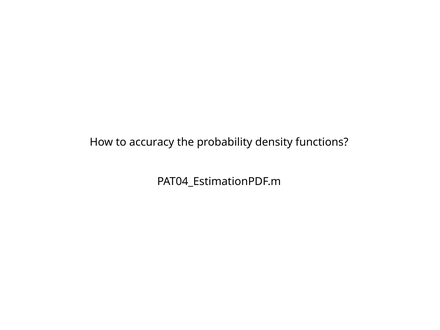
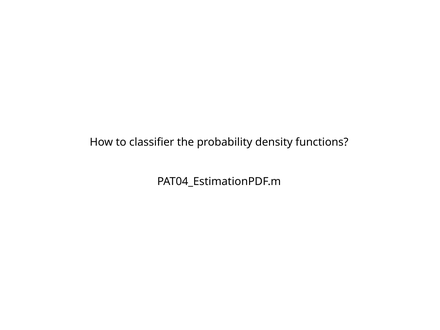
accuracy: accuracy -> classifier
